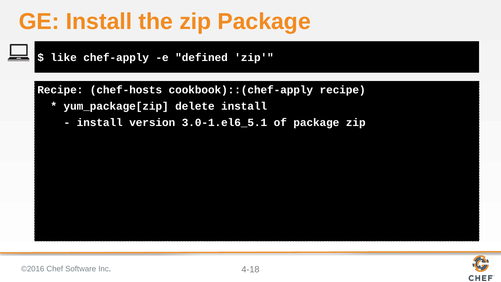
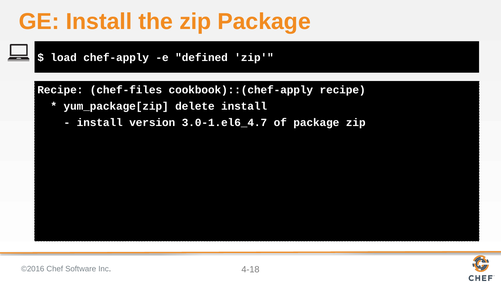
like: like -> load
chef-hosts: chef-hosts -> chef-files
3.0-1.el6_5.1: 3.0-1.el6_5.1 -> 3.0-1.el6_4.7
